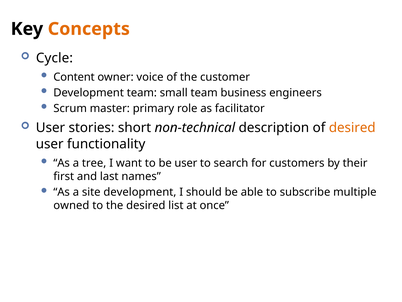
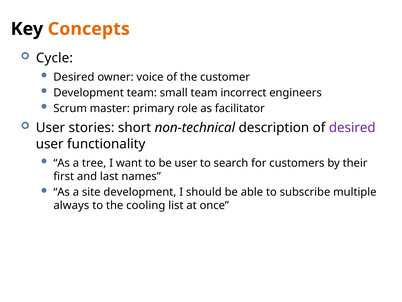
Content at (74, 77): Content -> Desired
business: business -> incorrect
desired at (352, 128) colour: orange -> purple
owned: owned -> always
the desired: desired -> cooling
